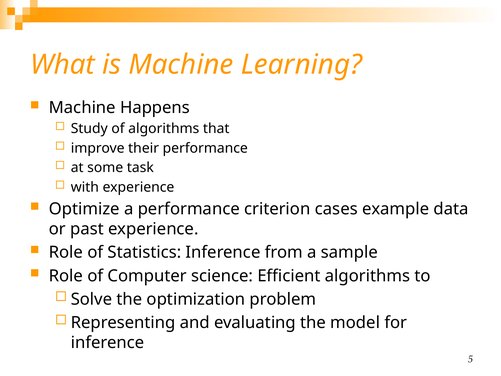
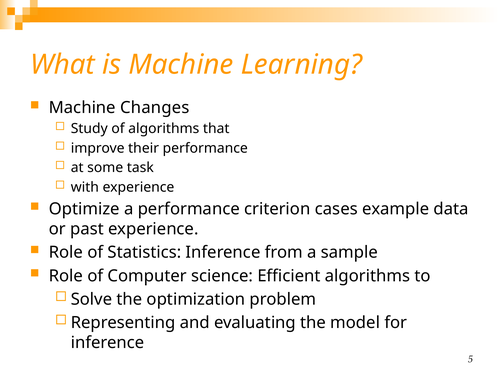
Happens: Happens -> Changes
